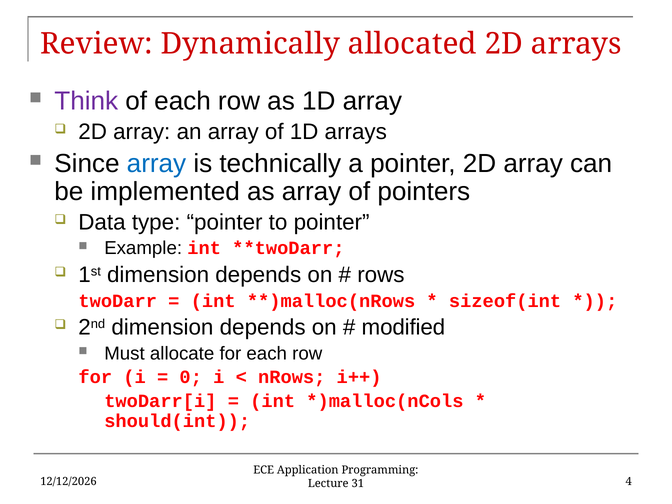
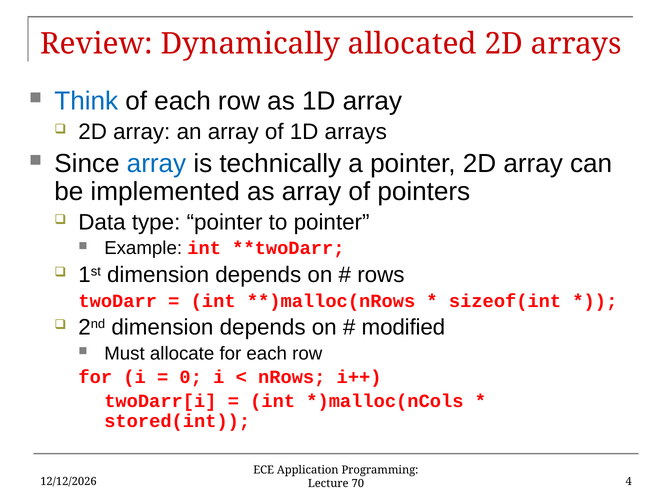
Think colour: purple -> blue
should(int: should(int -> stored(int
31: 31 -> 70
